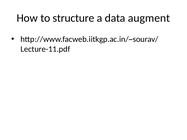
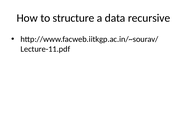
augment: augment -> recursive
